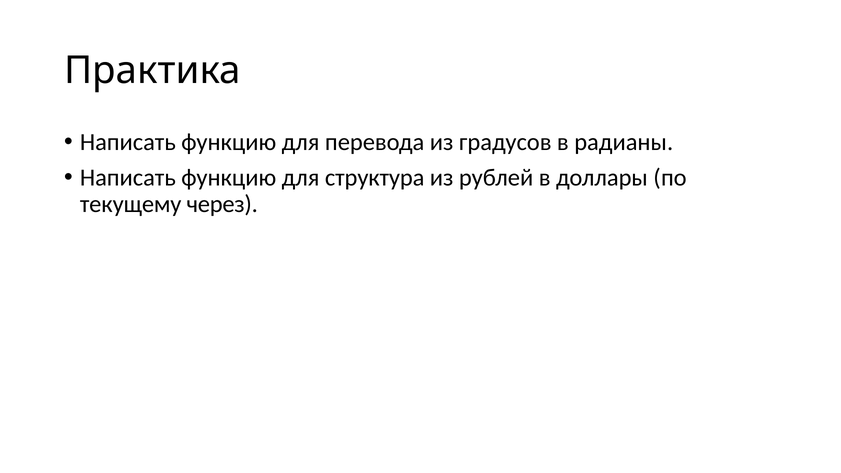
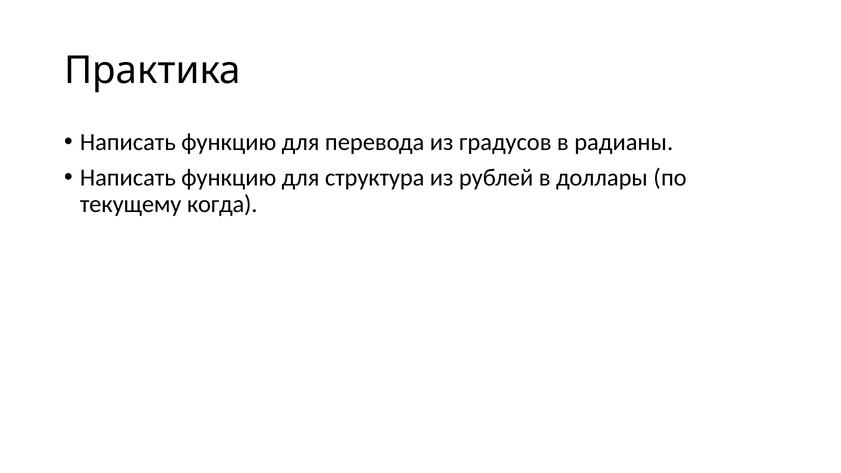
через: через -> когда
